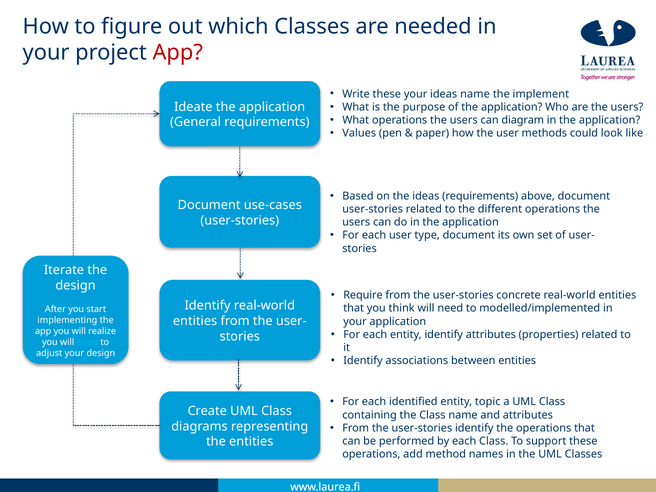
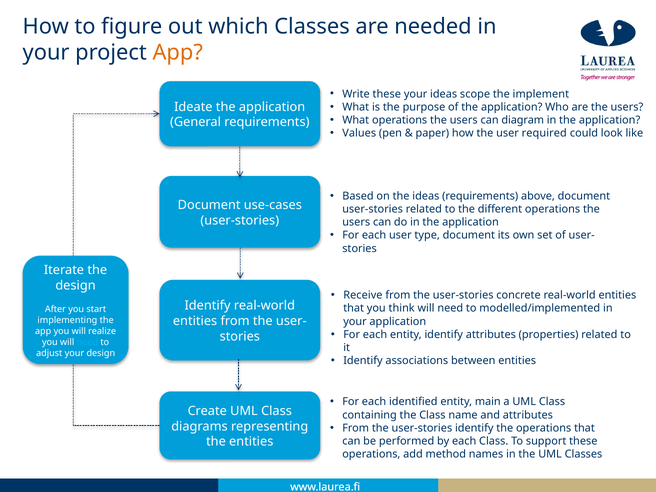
App at (178, 53) colour: red -> orange
ideas name: name -> scope
methods: methods -> required
Require: Require -> Receive
topic: topic -> main
